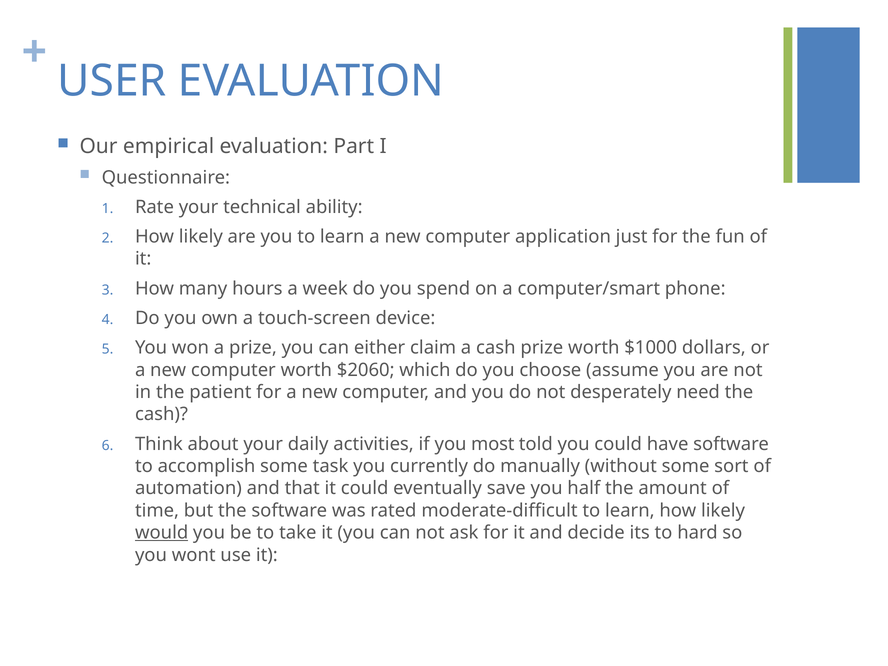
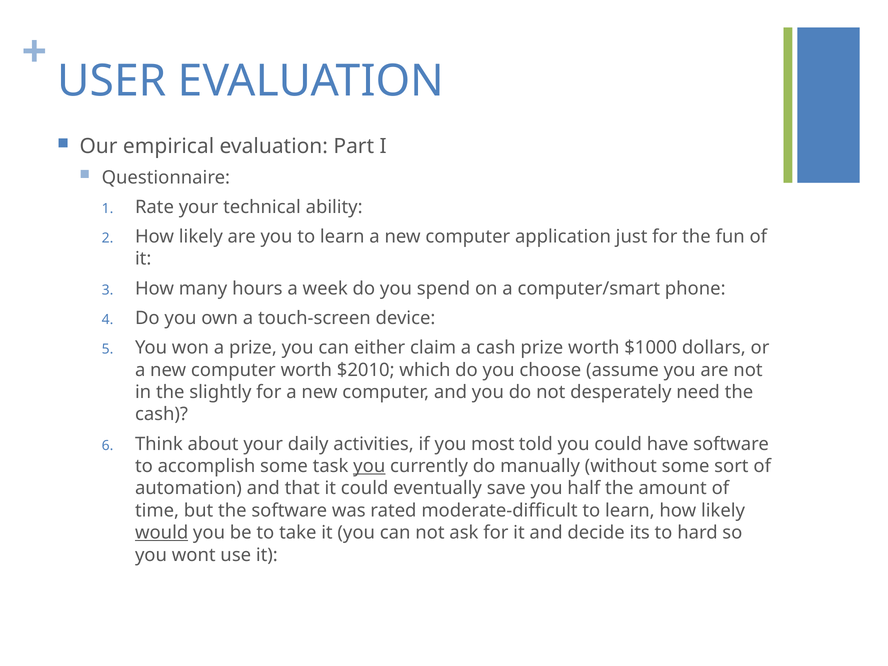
$2060: $2060 -> $2010
patient: patient -> slightly
you at (369, 466) underline: none -> present
